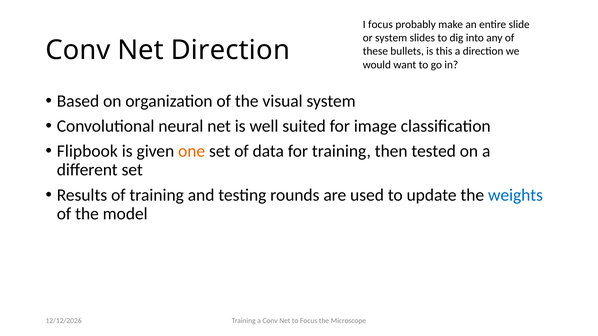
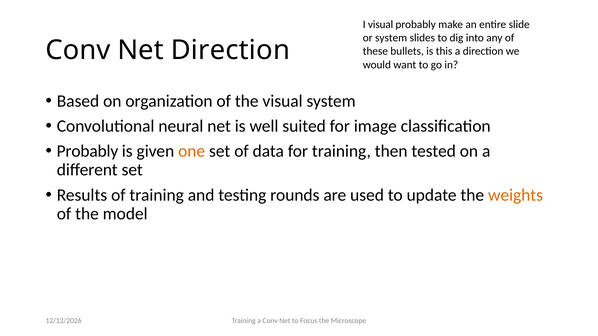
I focus: focus -> visual
Flipbook at (87, 151): Flipbook -> Probably
weights colour: blue -> orange
